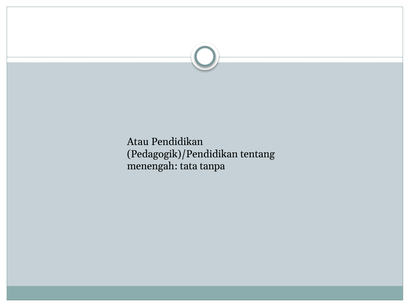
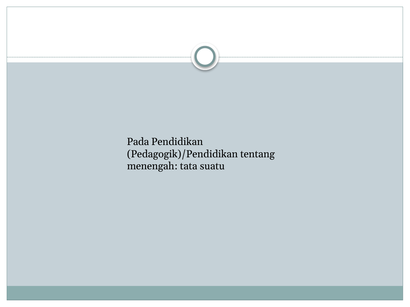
Atau: Atau -> Pada
tanpa: tanpa -> suatu
